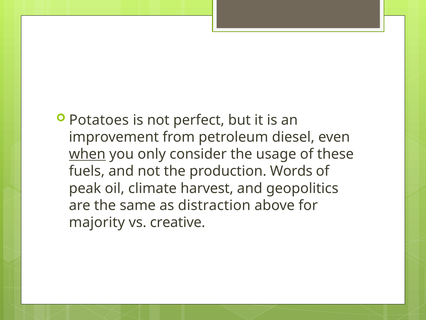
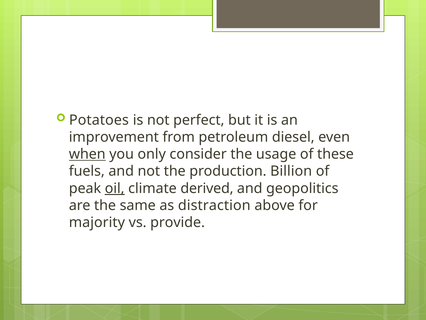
Words: Words -> Billion
oil underline: none -> present
harvest: harvest -> derived
creative: creative -> provide
